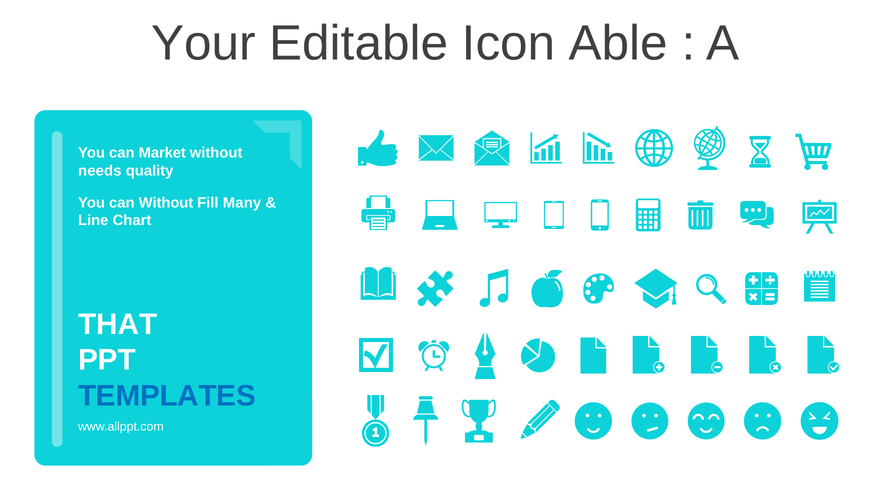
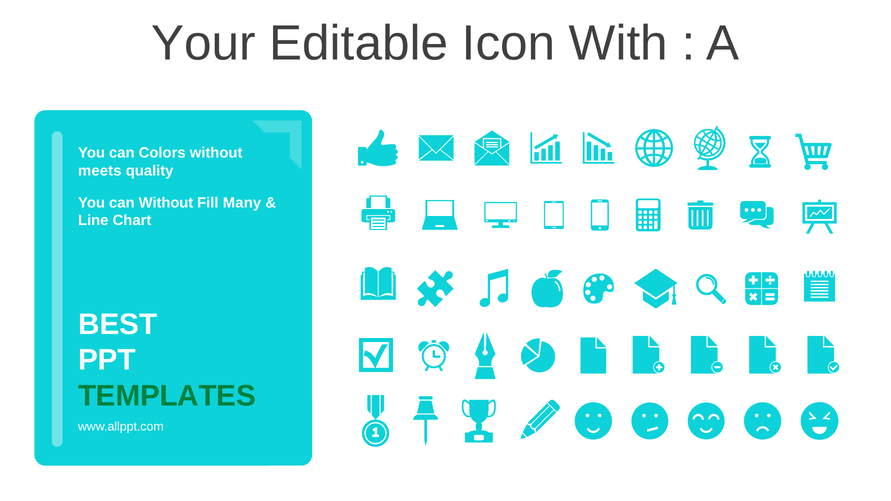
Able: Able -> With
Market: Market -> Colors
needs: needs -> meets
THAT: THAT -> BEST
TEMPLATES colour: blue -> green
